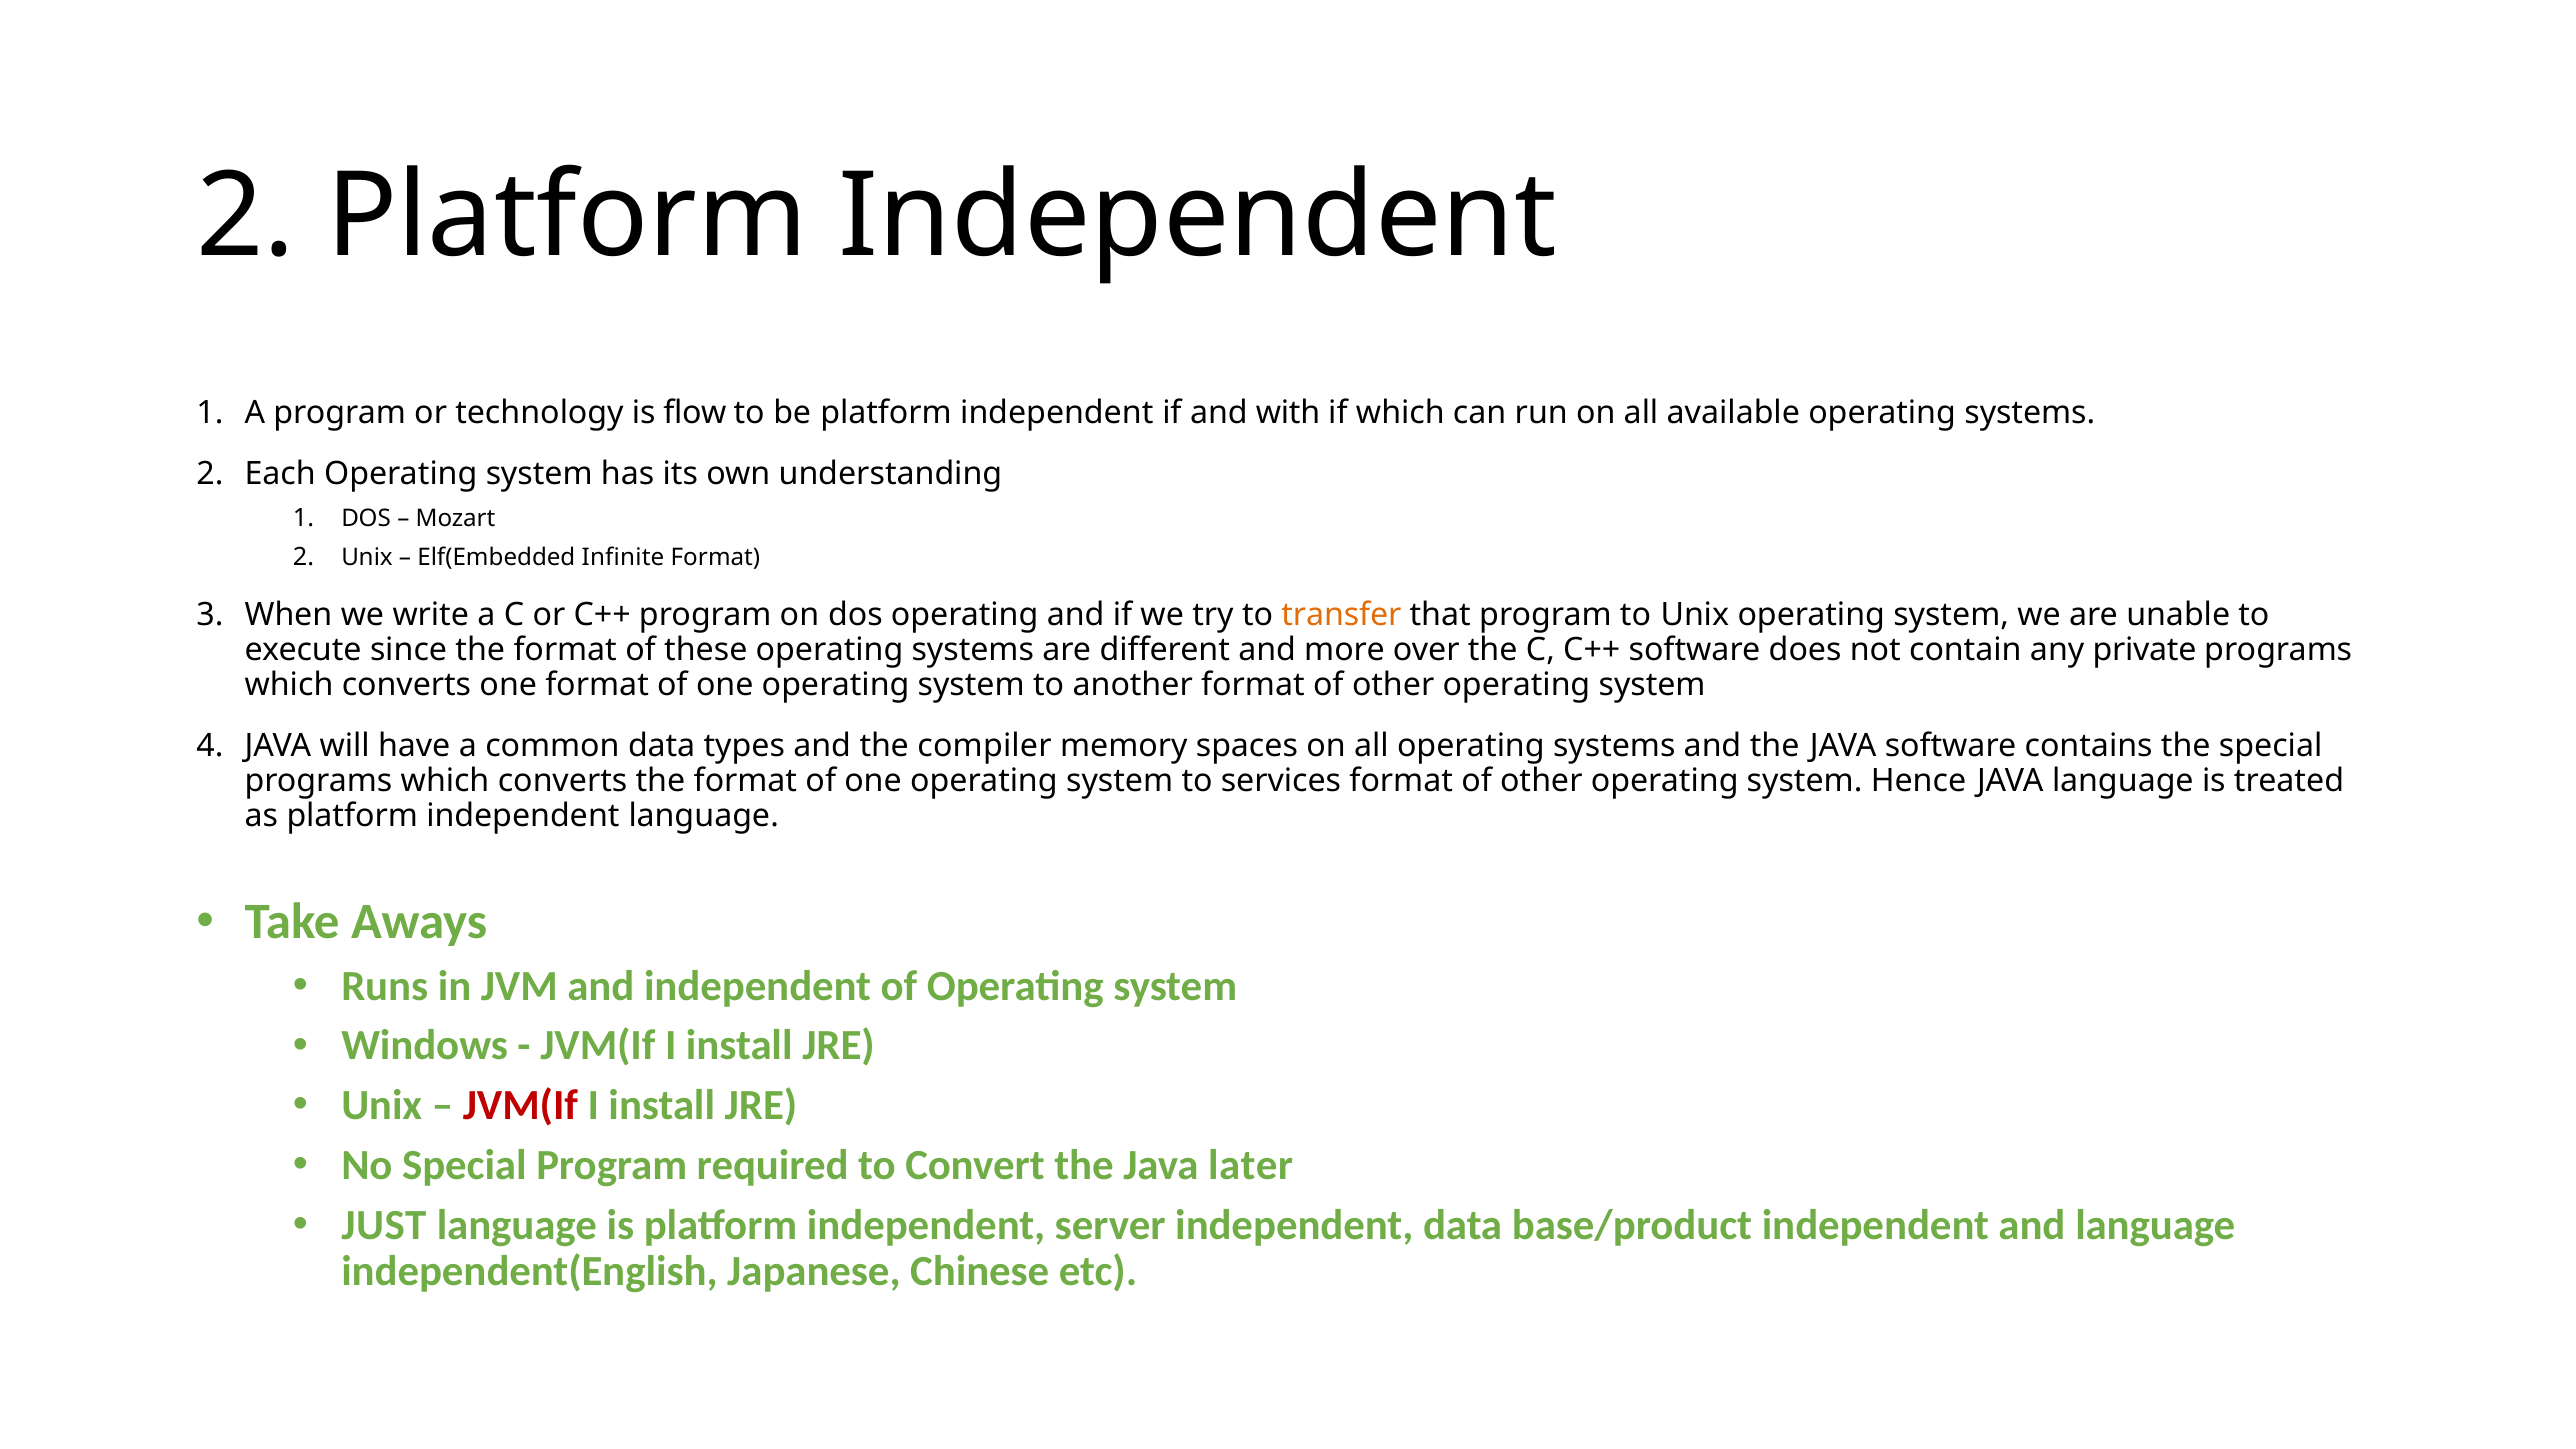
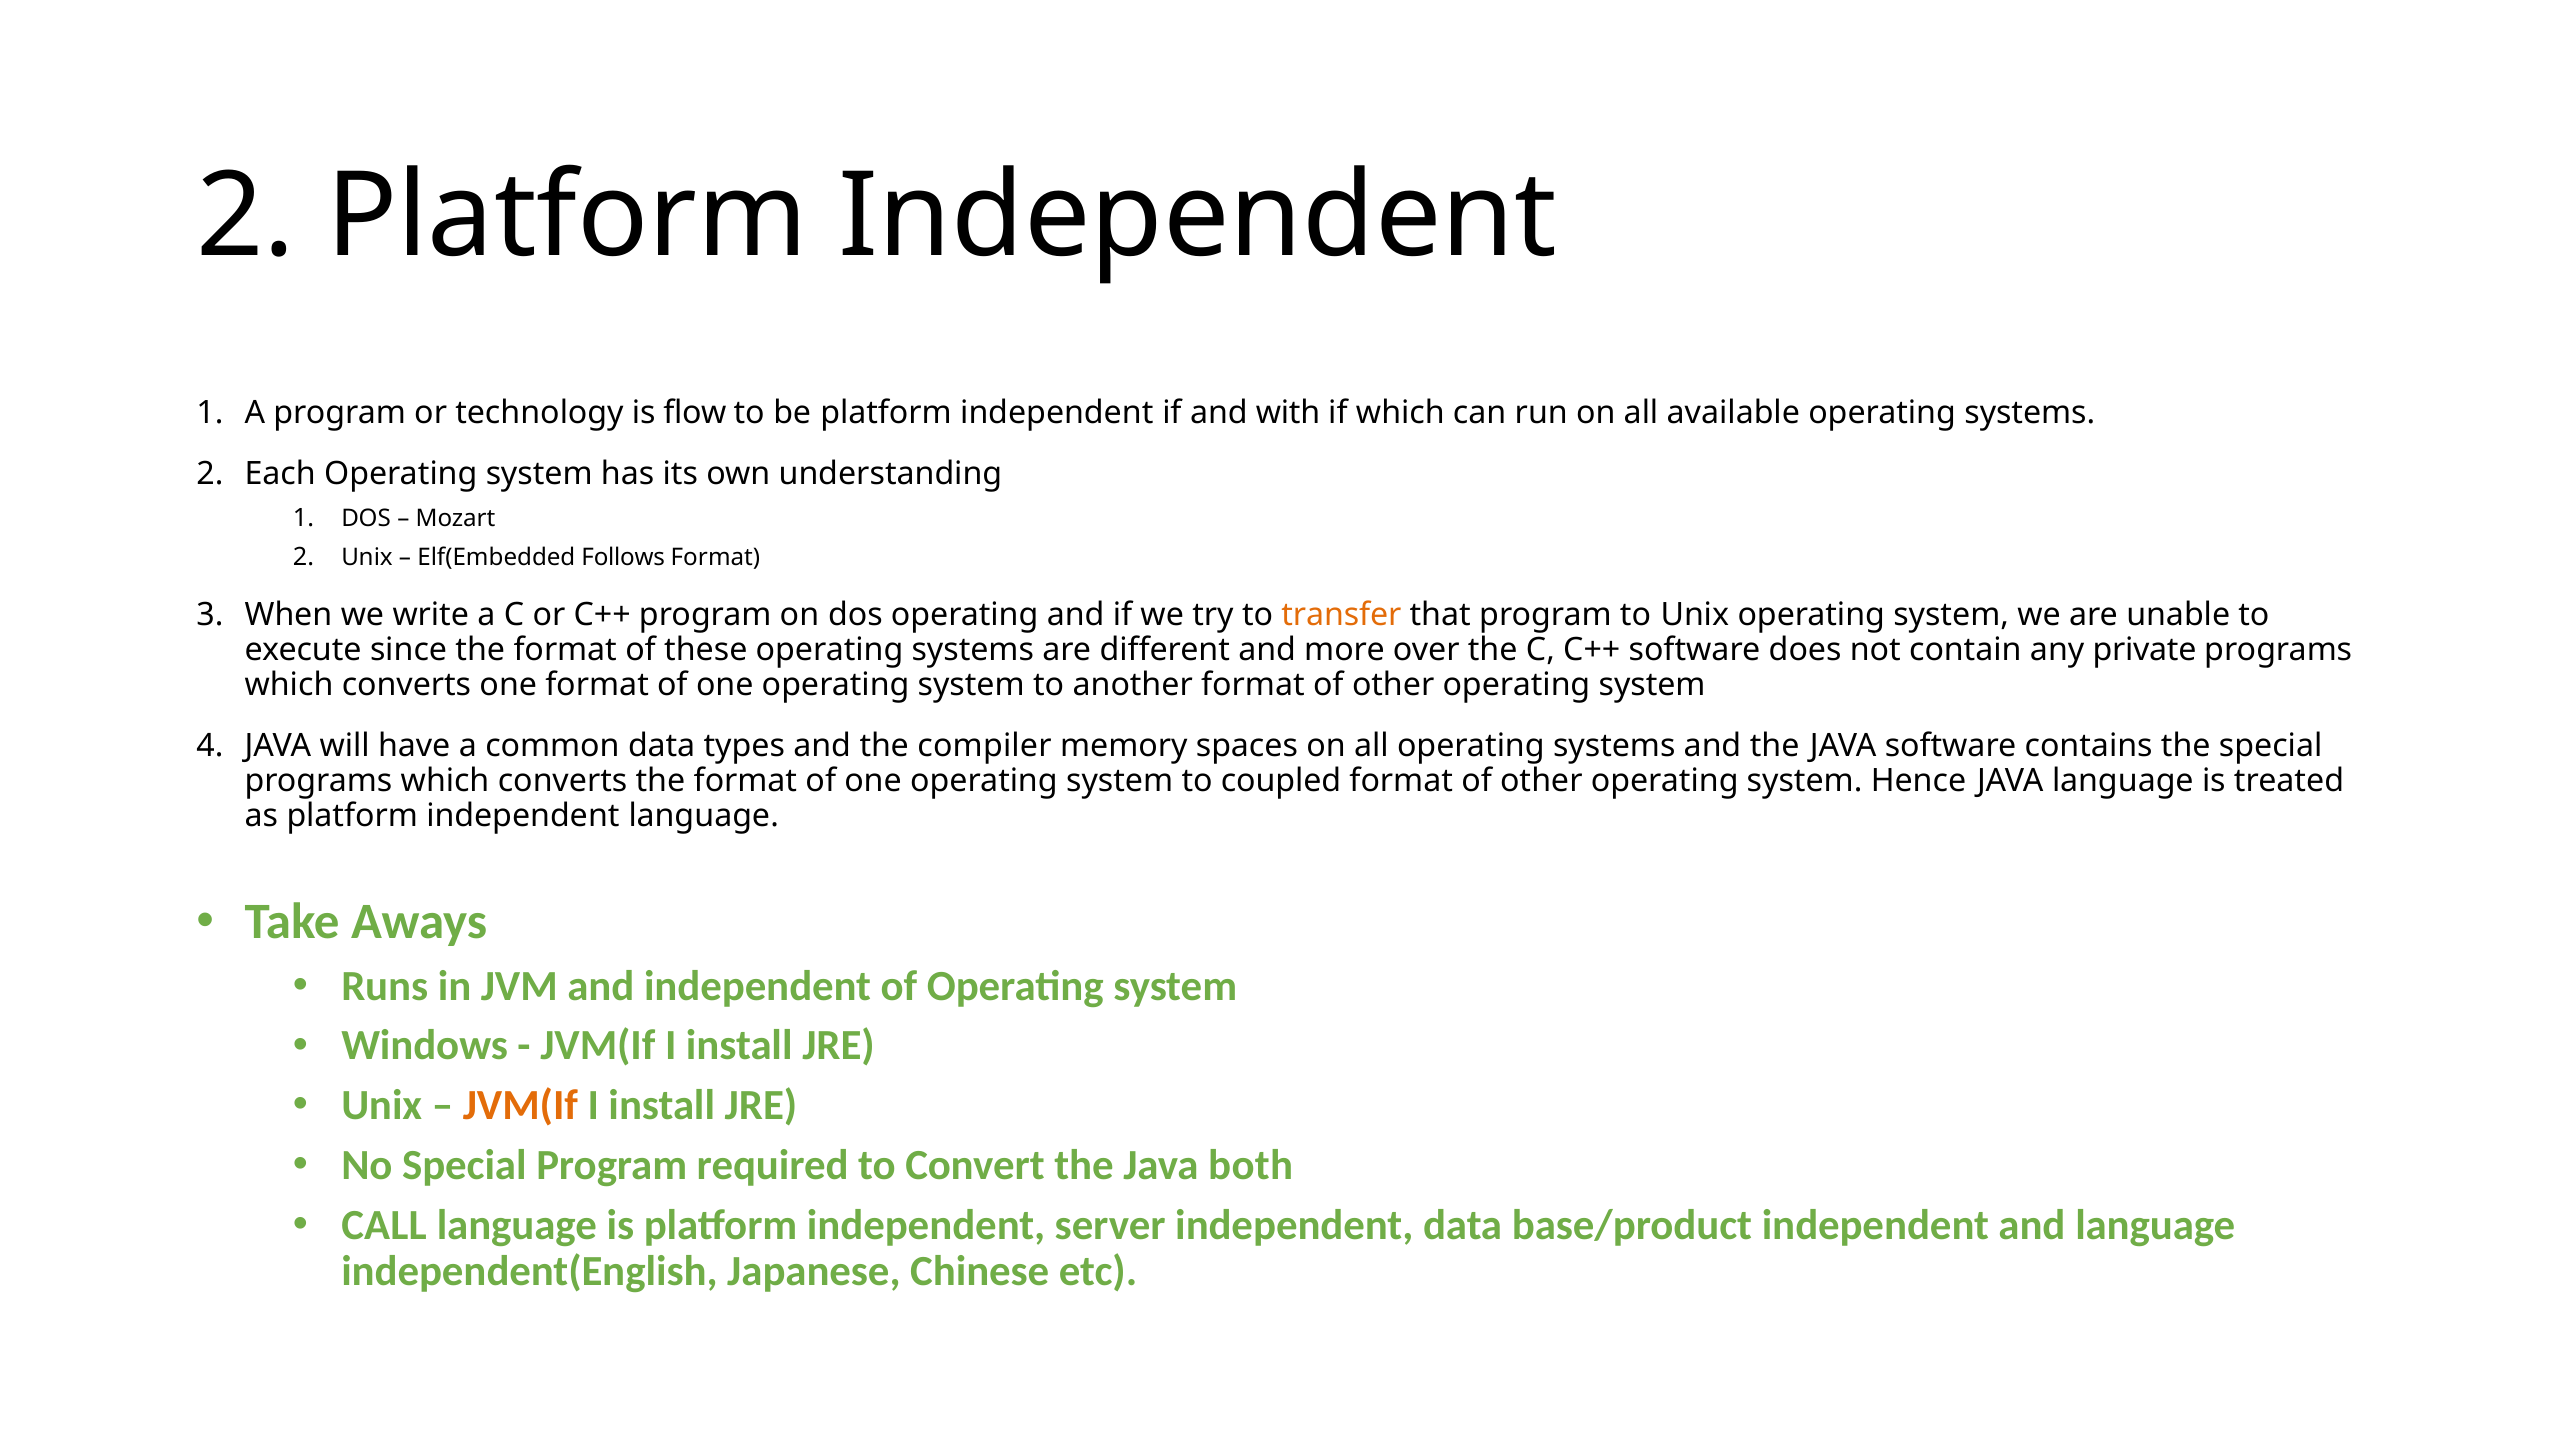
Infinite: Infinite -> Follows
services: services -> coupled
JVM(If at (520, 1105) colour: red -> orange
later: later -> both
JUST: JUST -> CALL
